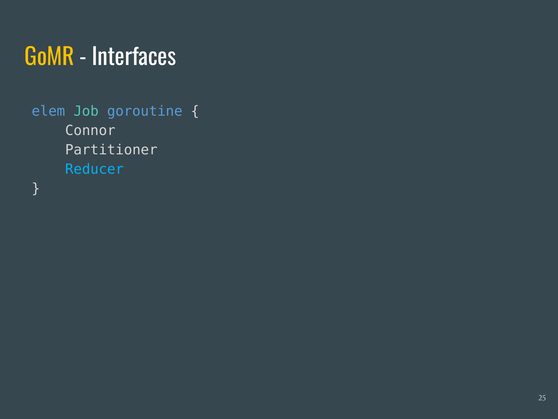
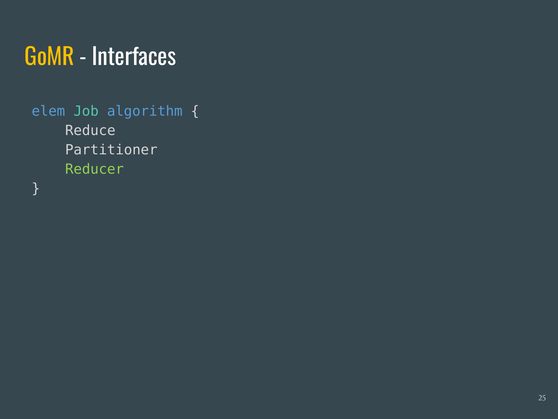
goroutine: goroutine -> algorithm
Connor: Connor -> Reduce
Reducer colour: light blue -> light green
